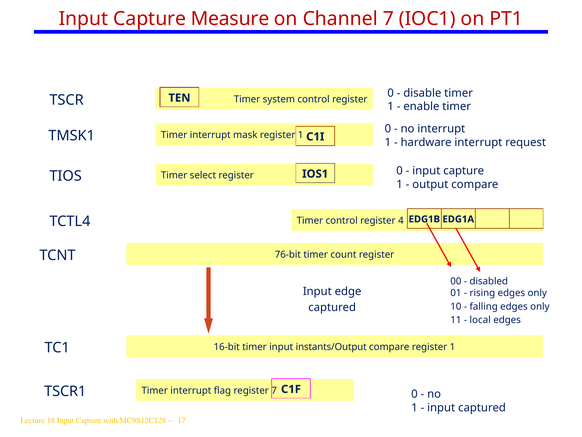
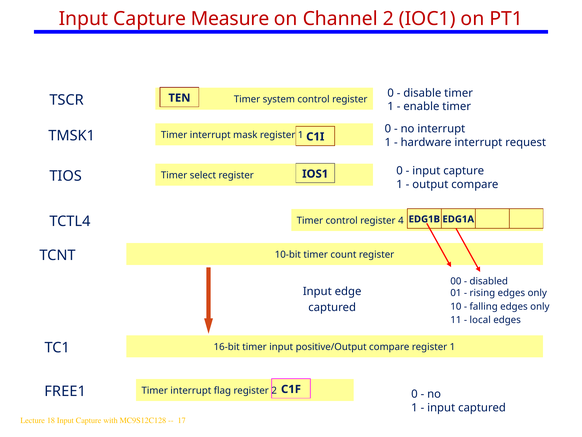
Channel 7: 7 -> 2
76-bit: 76-bit -> 10-bit
instants/Output: instants/Output -> positive/Output
TSCR1: TSCR1 -> FREE1
register 7: 7 -> 2
